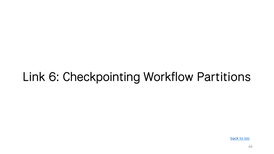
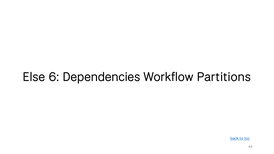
Link: Link -> Else
Checkpointing: Checkpointing -> Dependencies
